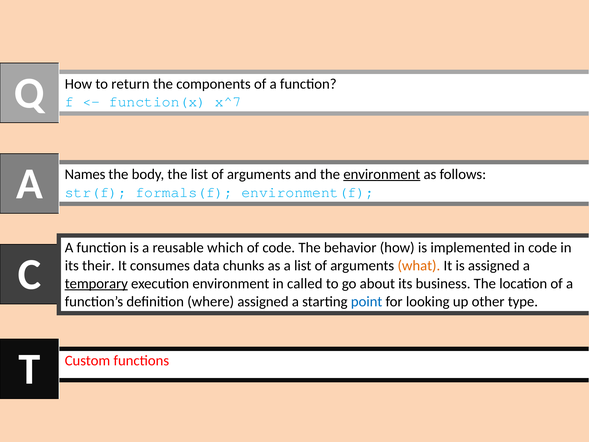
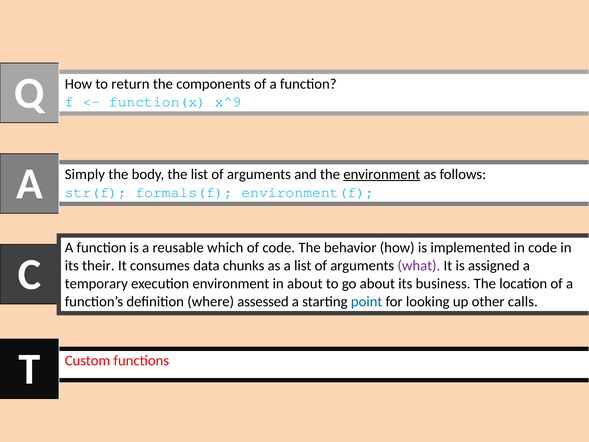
x^7: x^7 -> x^9
Names: Names -> Simply
what colour: orange -> purple
temporary underline: present -> none
in called: called -> about
where assigned: assigned -> assessed
type: type -> calls
